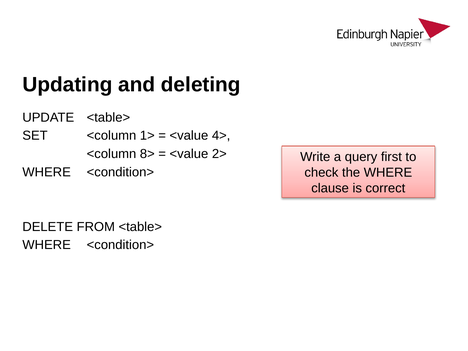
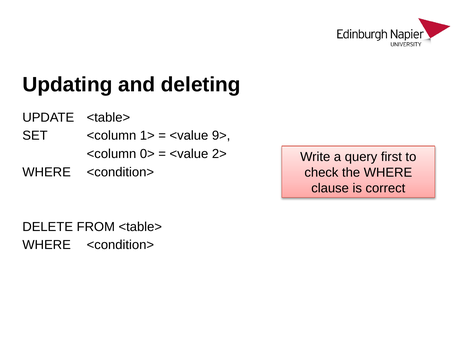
4>: 4> -> 9>
8>: 8> -> 0>
